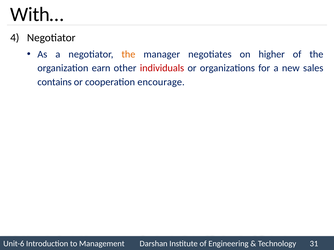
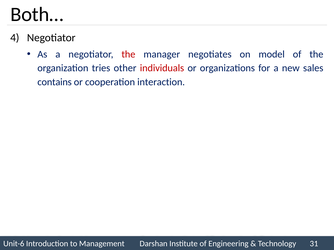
With…: With… -> Both…
the at (128, 54) colour: orange -> red
higher: higher -> model
earn: earn -> tries
encourage: encourage -> interaction
